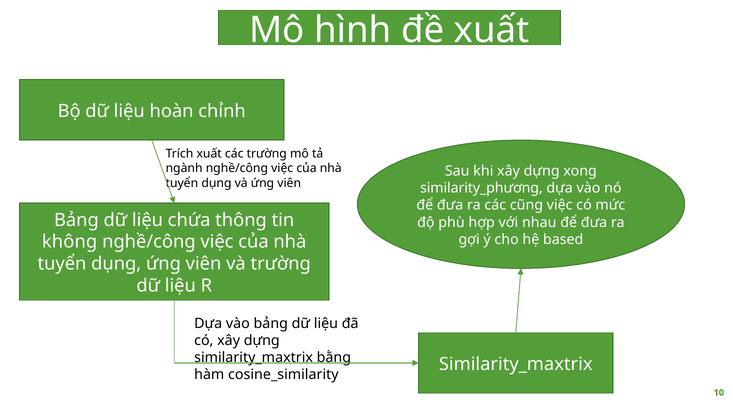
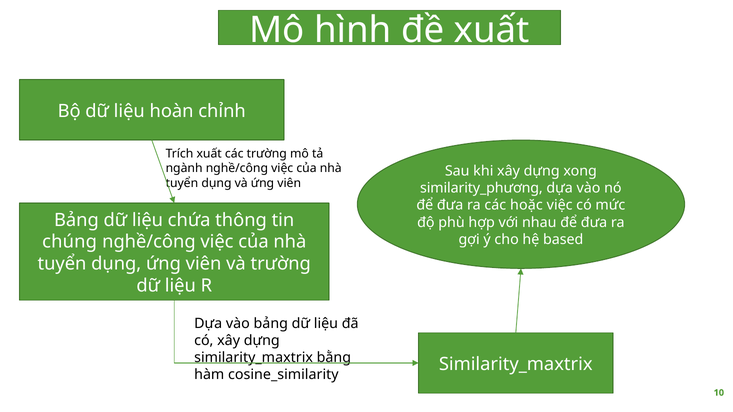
cũng: cũng -> hoặc
không: không -> chúng
